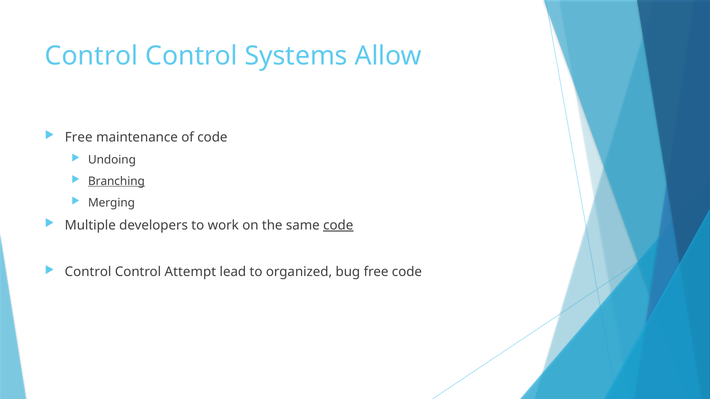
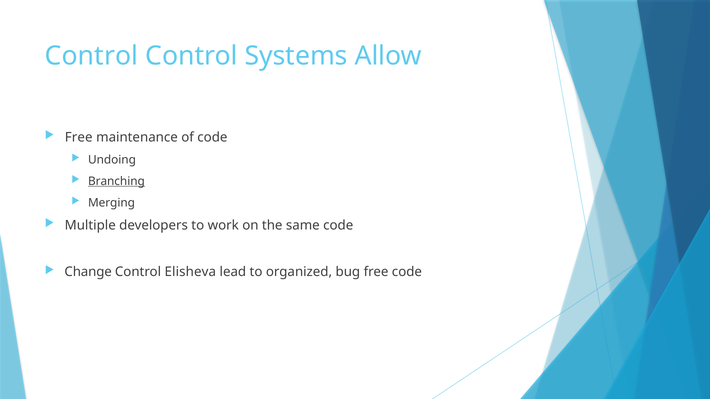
code at (338, 226) underline: present -> none
Control at (88, 272): Control -> Change
Attempt: Attempt -> Elisheva
